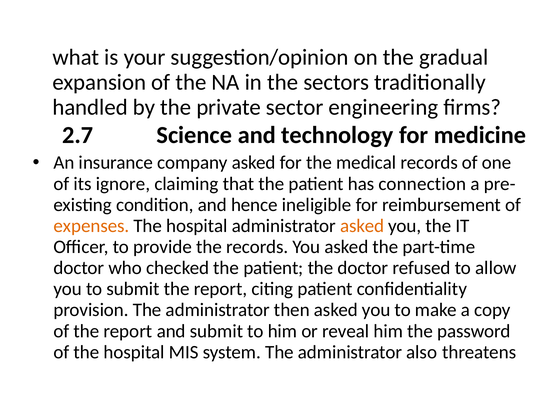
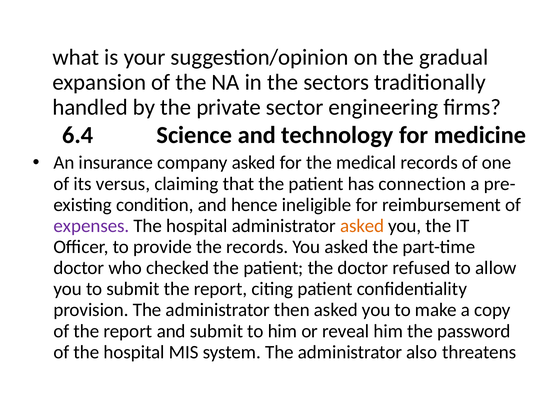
2.7: 2.7 -> 6.4
ignore: ignore -> versus
expenses colour: orange -> purple
